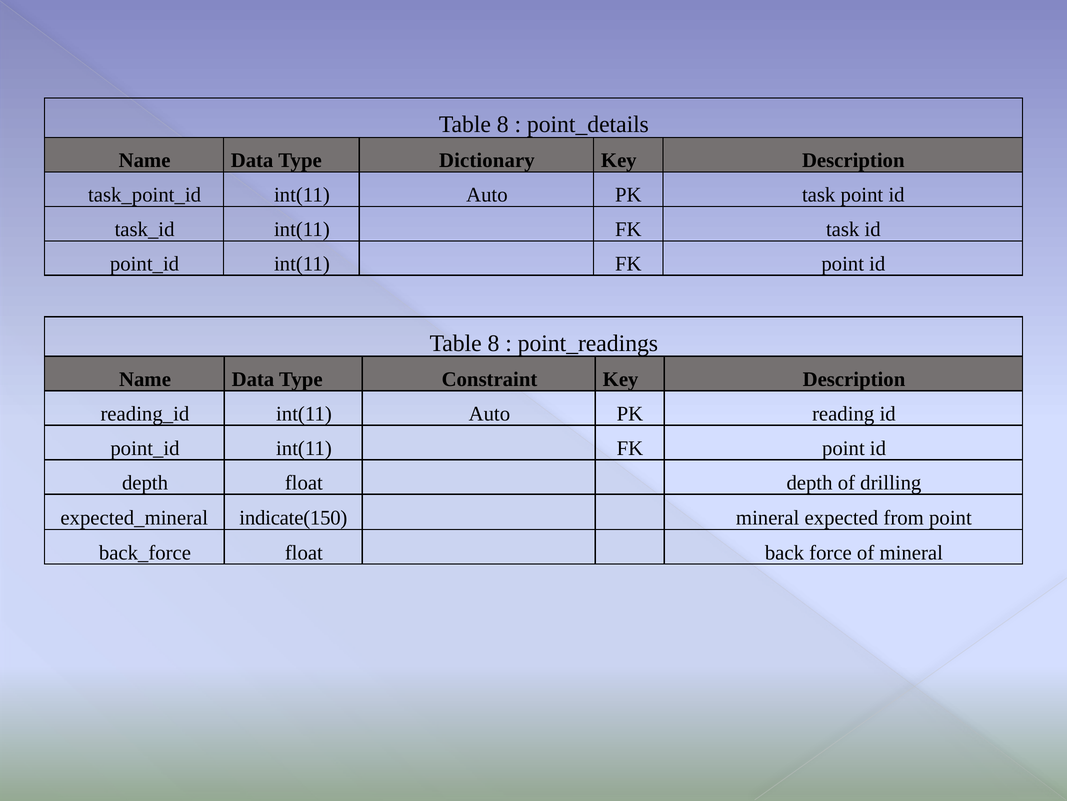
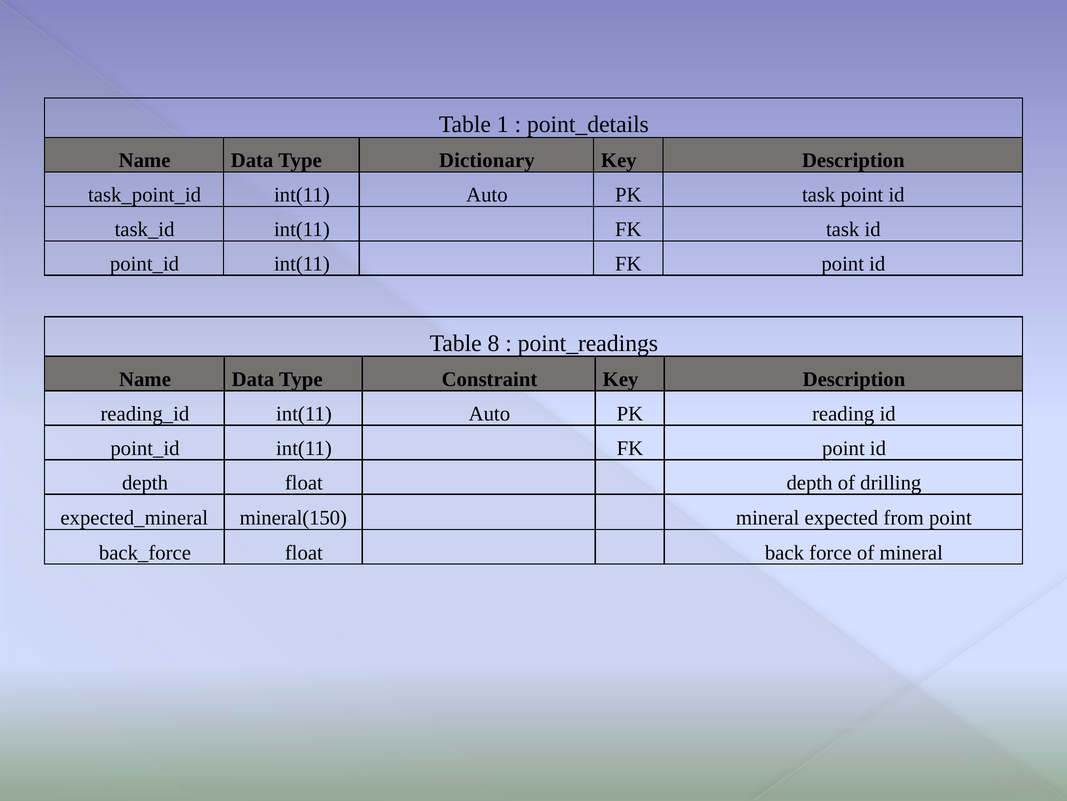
8 at (503, 124): 8 -> 1
indicate(150: indicate(150 -> mineral(150
